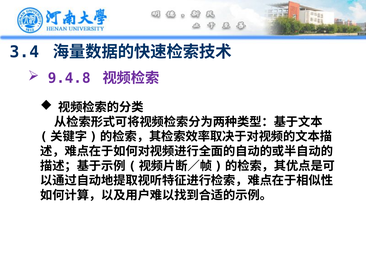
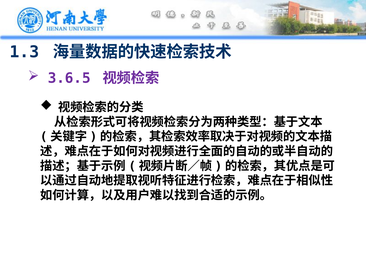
3.4: 3.4 -> 1.3
9.4.8: 9.4.8 -> 3.6.5
